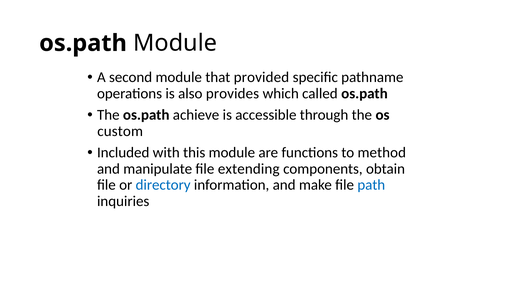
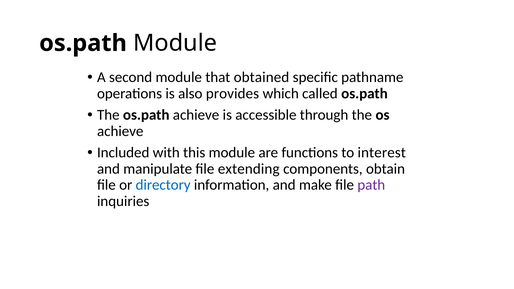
provided: provided -> obtained
custom at (120, 131): custom -> achieve
method: method -> interest
path colour: blue -> purple
